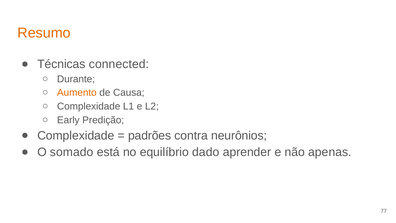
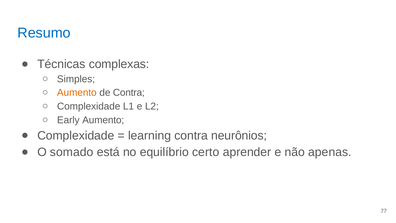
Resumo colour: orange -> blue
connected: connected -> complexas
Durante: Durante -> Simples
de Causa: Causa -> Contra
Early Predição: Predição -> Aumento
padrões: padrões -> learning
dado: dado -> certo
